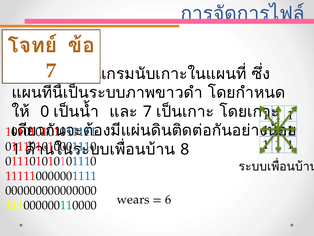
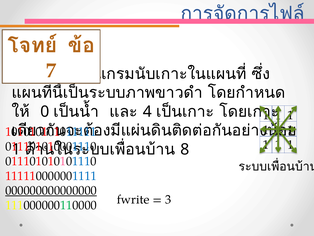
7 at (147, 111): 7 -> 4
000000000000000 underline: none -> present
wears: wears -> fwrite
6: 6 -> 3
